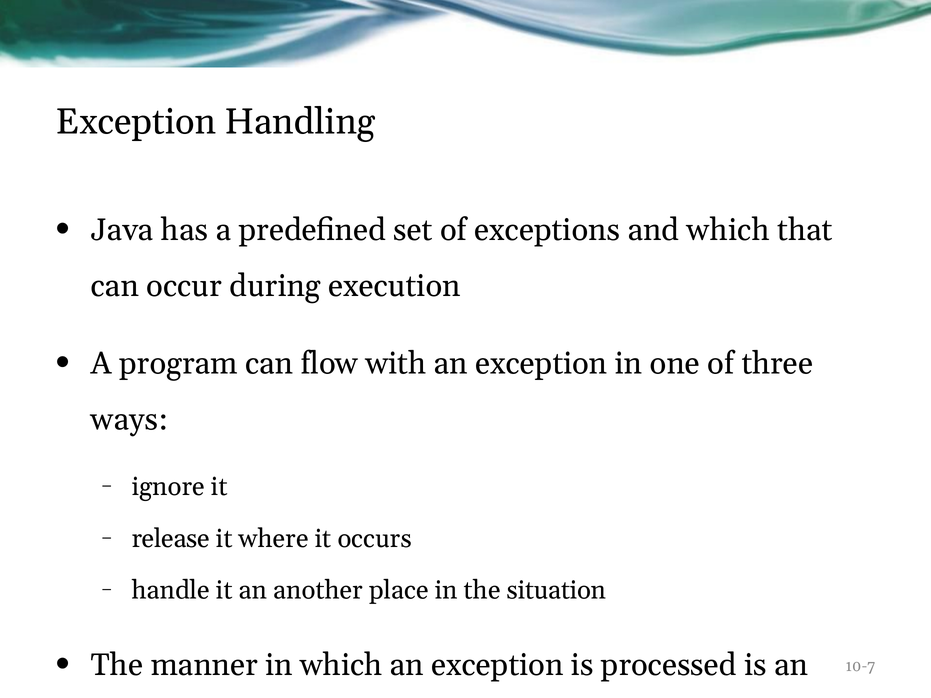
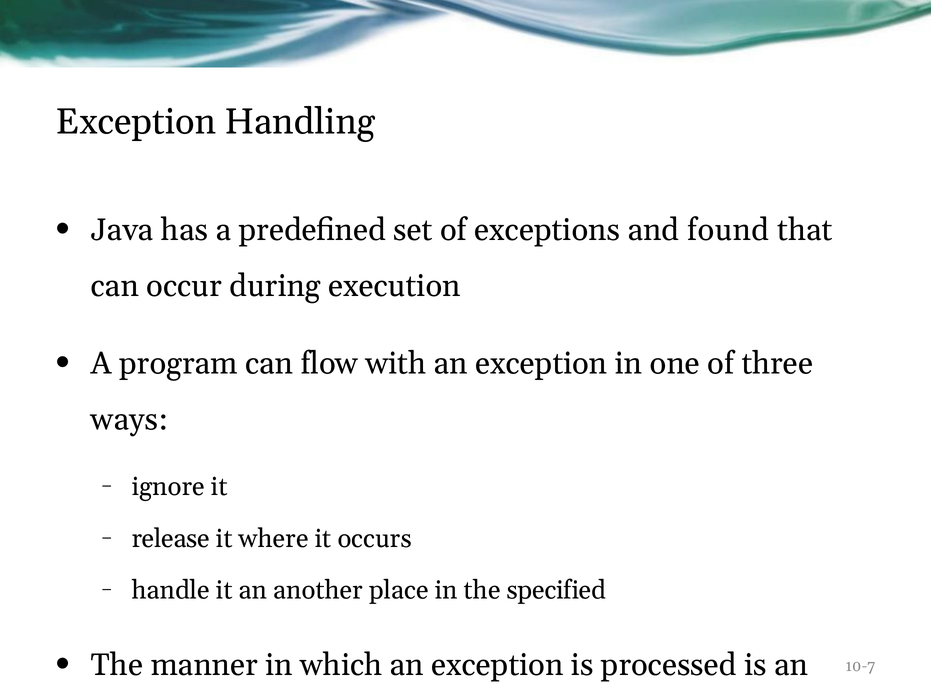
and which: which -> found
situation: situation -> specified
